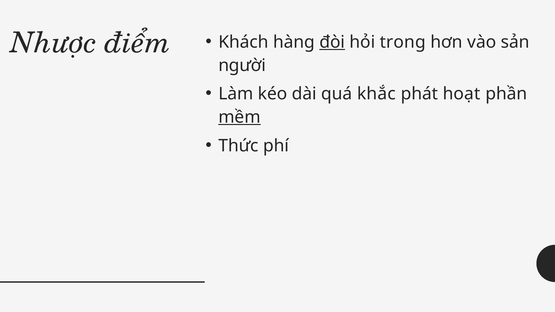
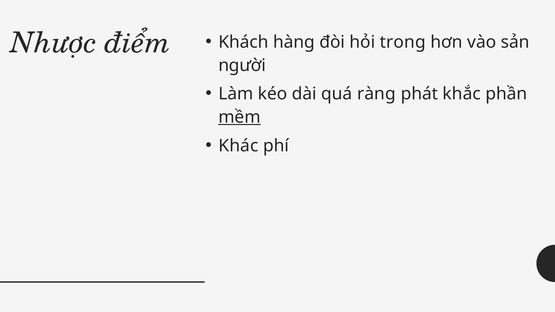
đòi underline: present -> none
khắc: khắc -> ràng
hoạt: hoạt -> khắc
Thức: Thức -> Khác
